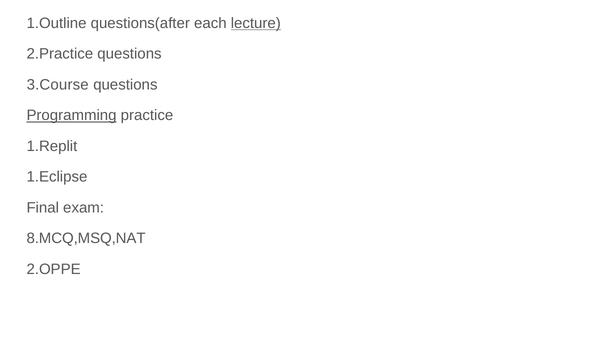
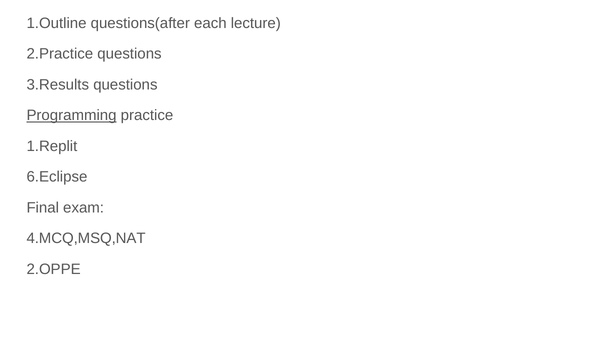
lecture underline: present -> none
3.Course: 3.Course -> 3.Results
1.Eclipse: 1.Eclipse -> 6.Eclipse
8.MCQ,MSQ,NAT: 8.MCQ,MSQ,NAT -> 4.MCQ,MSQ,NAT
